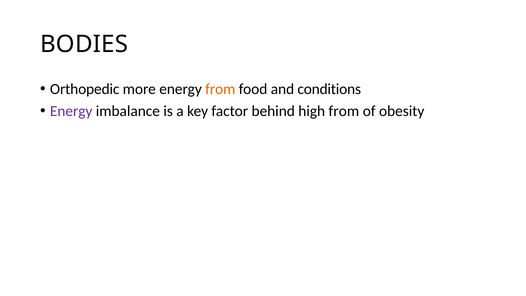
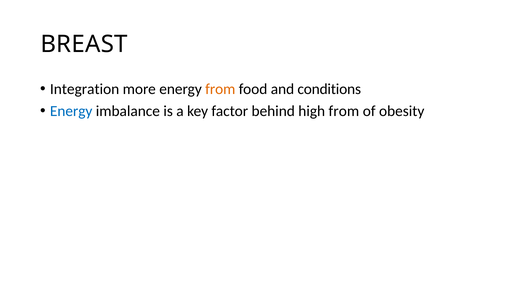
BODIES: BODIES -> BREAST
Orthopedic: Orthopedic -> Integration
Energy at (71, 111) colour: purple -> blue
